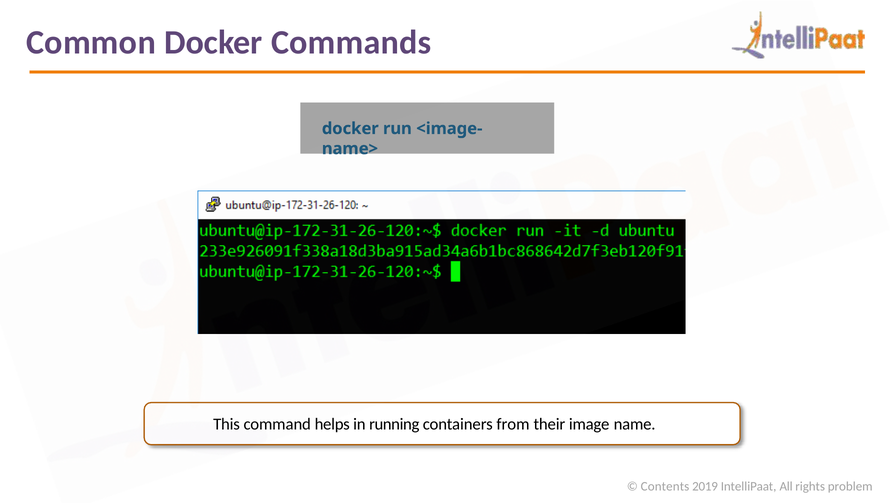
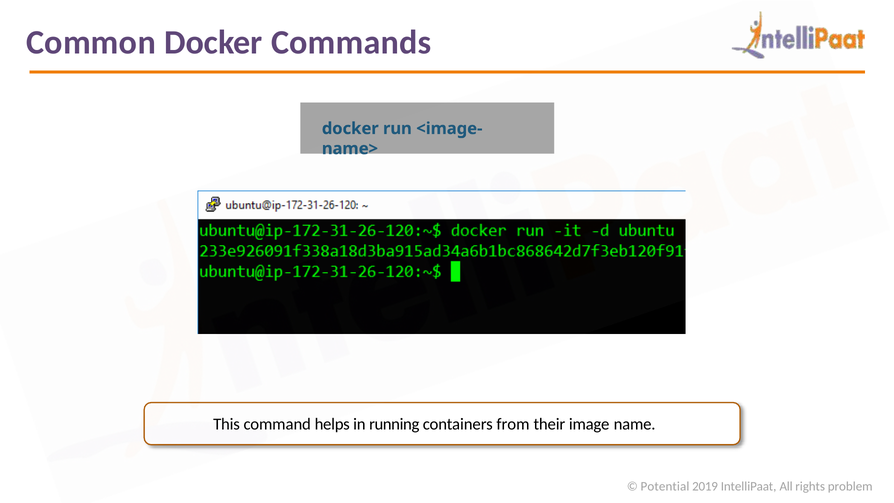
Contents: Contents -> Potential
